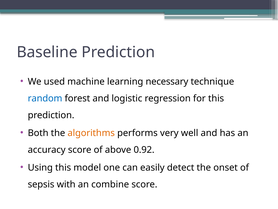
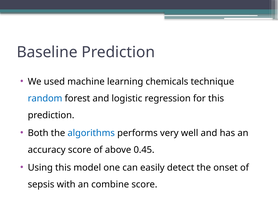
necessary: necessary -> chemicals
algorithms colour: orange -> blue
0.92: 0.92 -> 0.45
